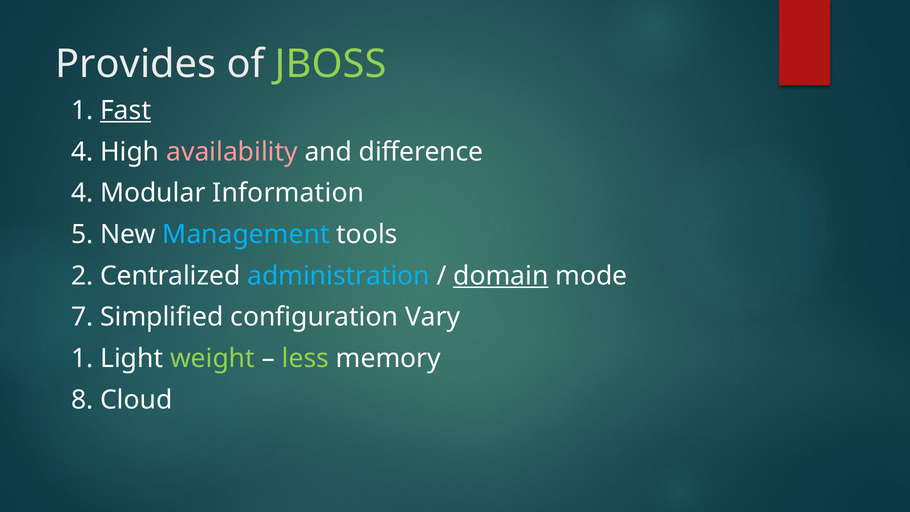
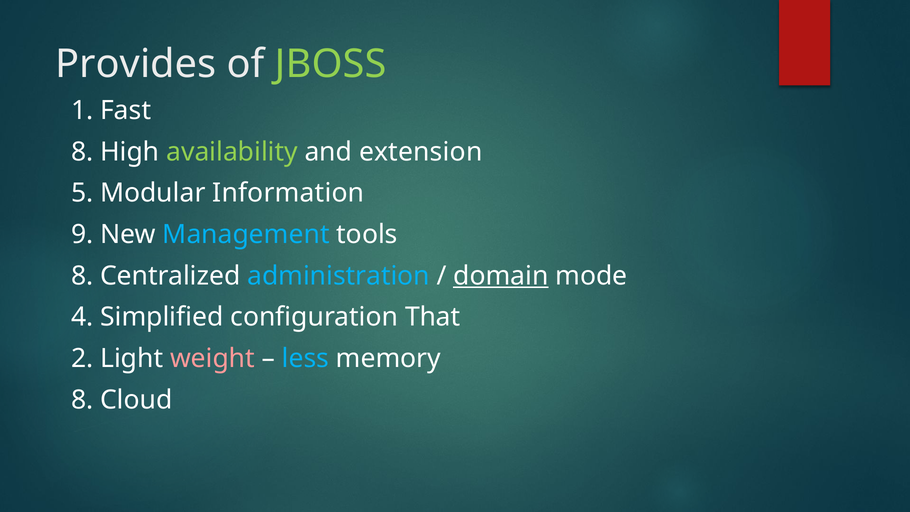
Fast underline: present -> none
4 at (82, 152): 4 -> 8
availability colour: pink -> light green
difference: difference -> extension
4 at (82, 193): 4 -> 5
5: 5 -> 9
2 at (82, 276): 2 -> 8
7: 7 -> 4
Vary: Vary -> That
1 at (82, 358): 1 -> 2
weight colour: light green -> pink
less colour: light green -> light blue
